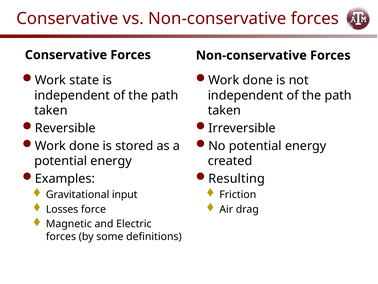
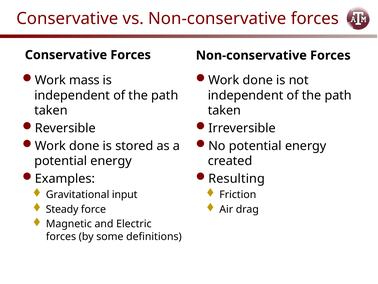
state: state -> mass
Losses: Losses -> Steady
